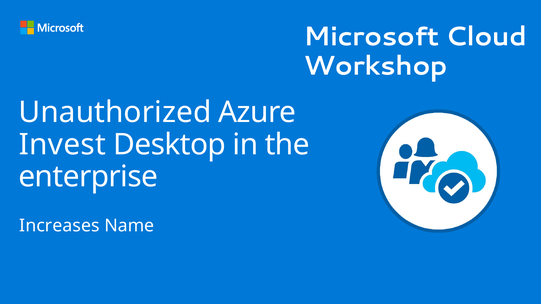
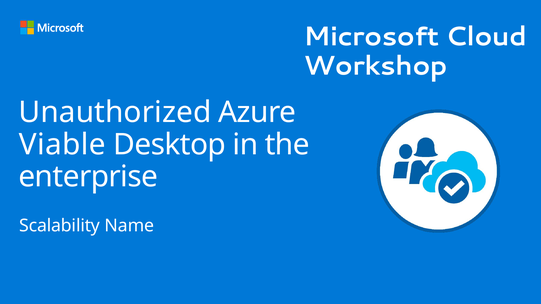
Invest: Invest -> Viable
Increases: Increases -> Scalability
